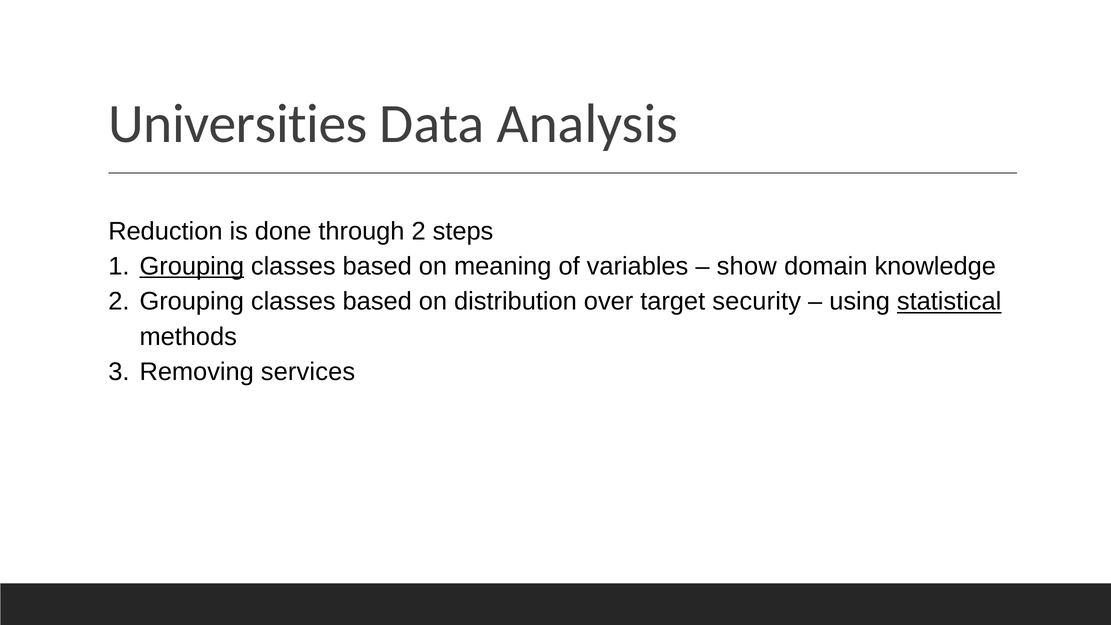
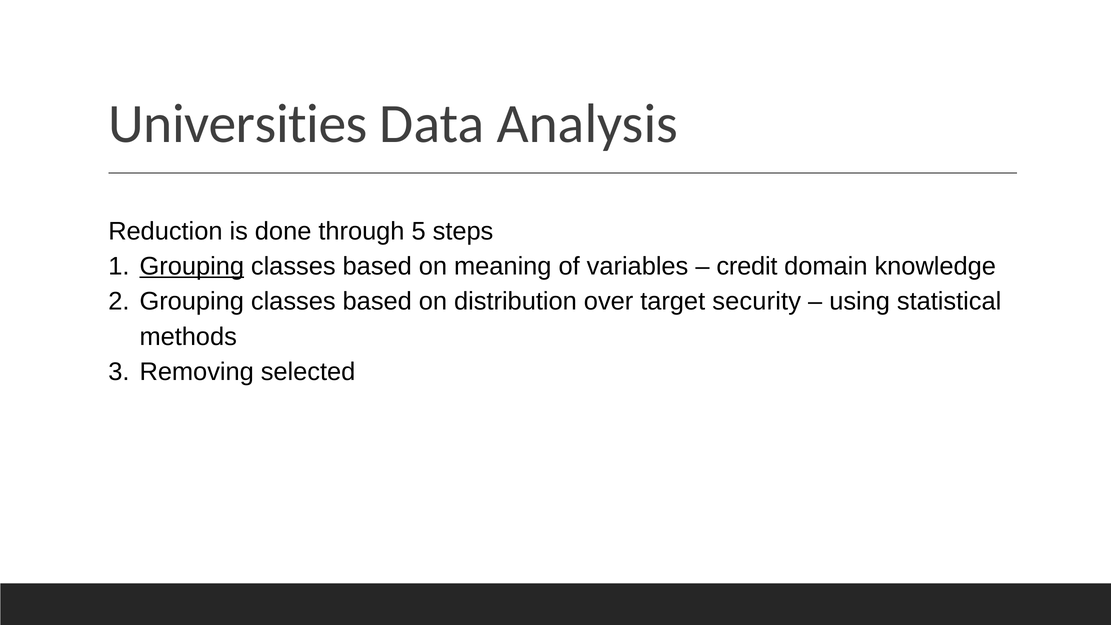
through 2: 2 -> 5
show: show -> credit
statistical underline: present -> none
services: services -> selected
